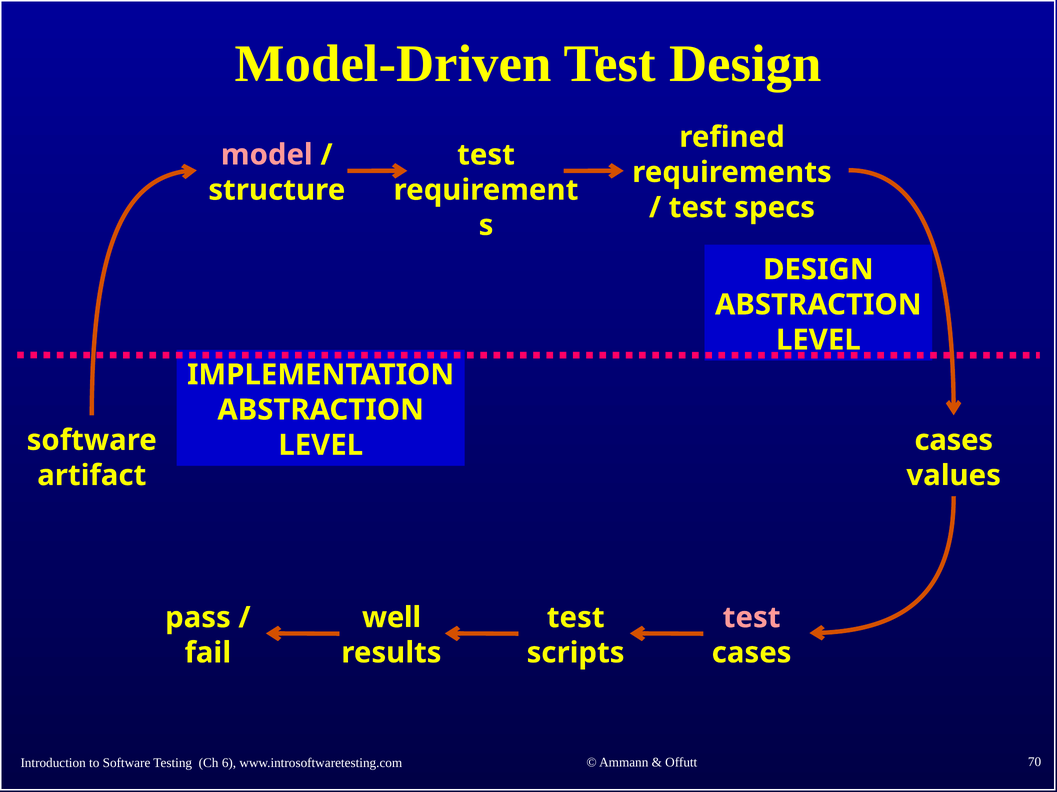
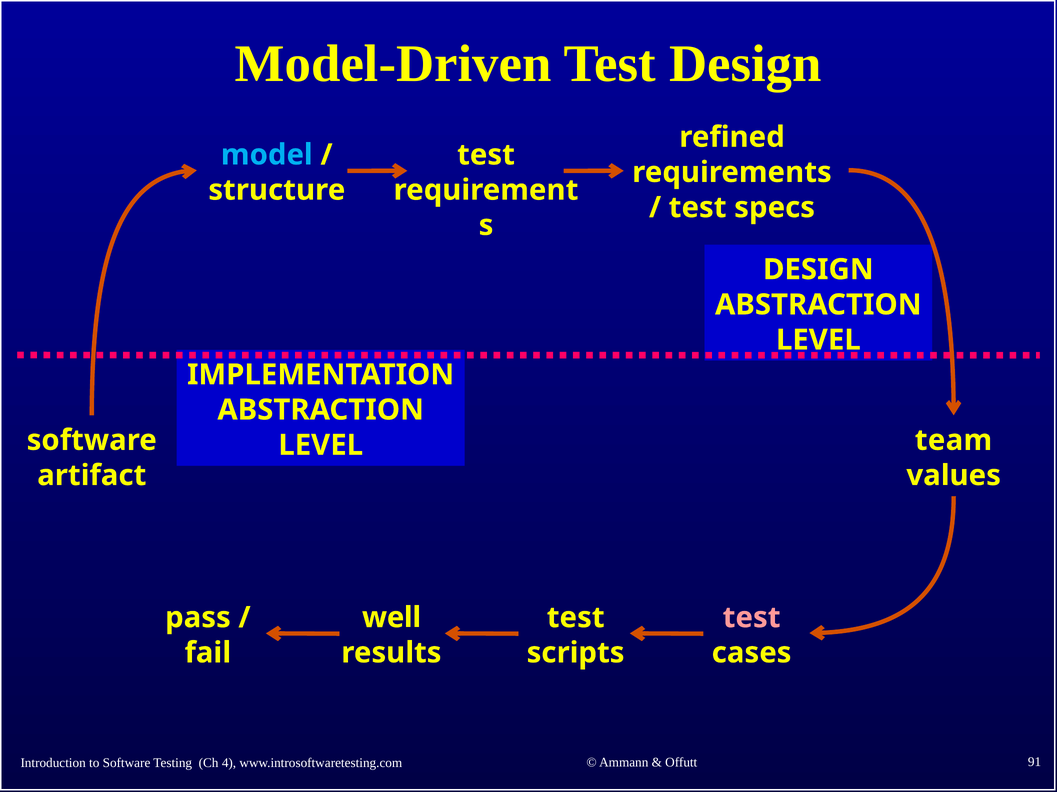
model colour: pink -> light blue
cases at (954, 441): cases -> team
6: 6 -> 4
70: 70 -> 91
